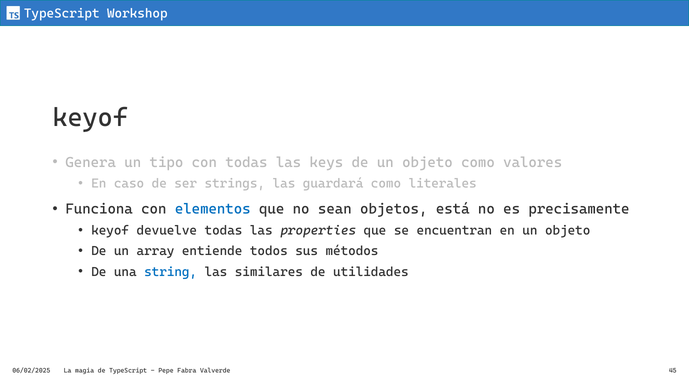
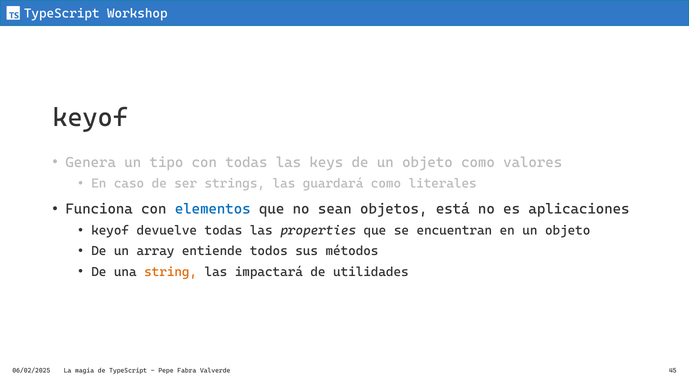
precisamente: precisamente -> aplicaciones
string colour: blue -> orange
similares: similares -> impactará
